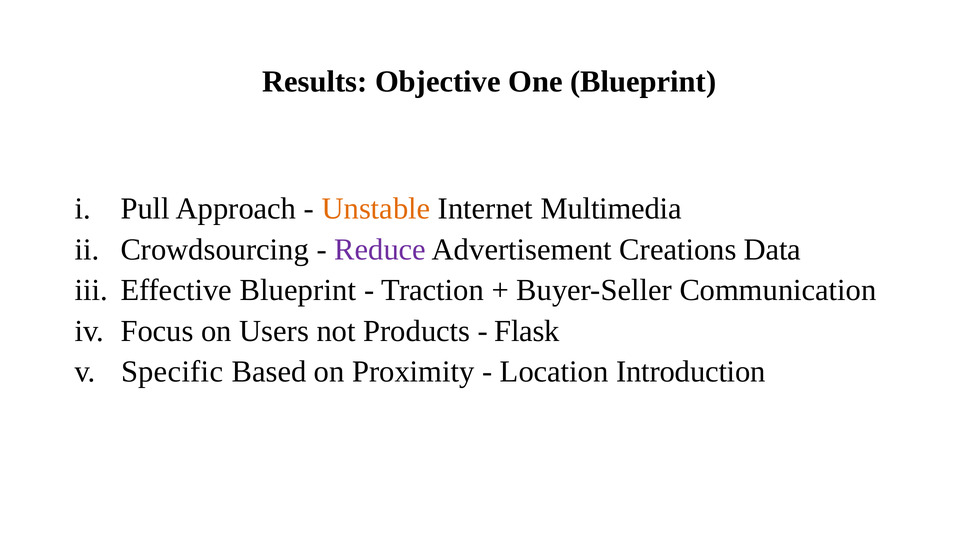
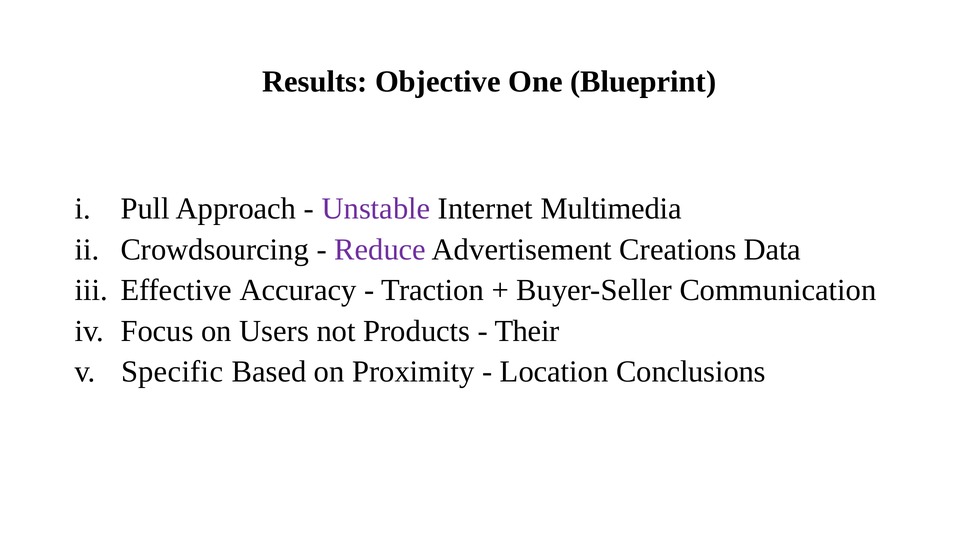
Unstable colour: orange -> purple
Effective Blueprint: Blueprint -> Accuracy
Flask: Flask -> Their
Introduction: Introduction -> Conclusions
